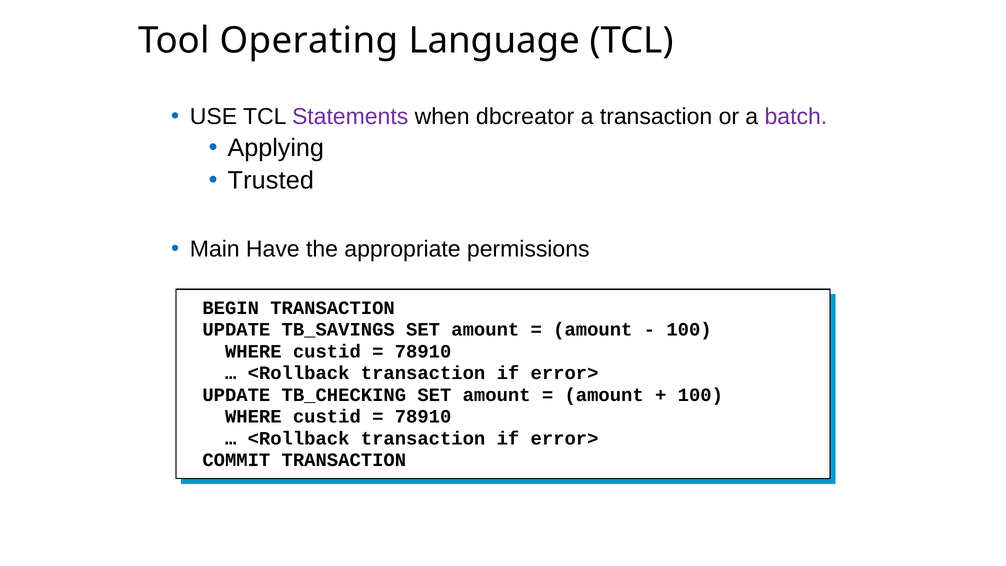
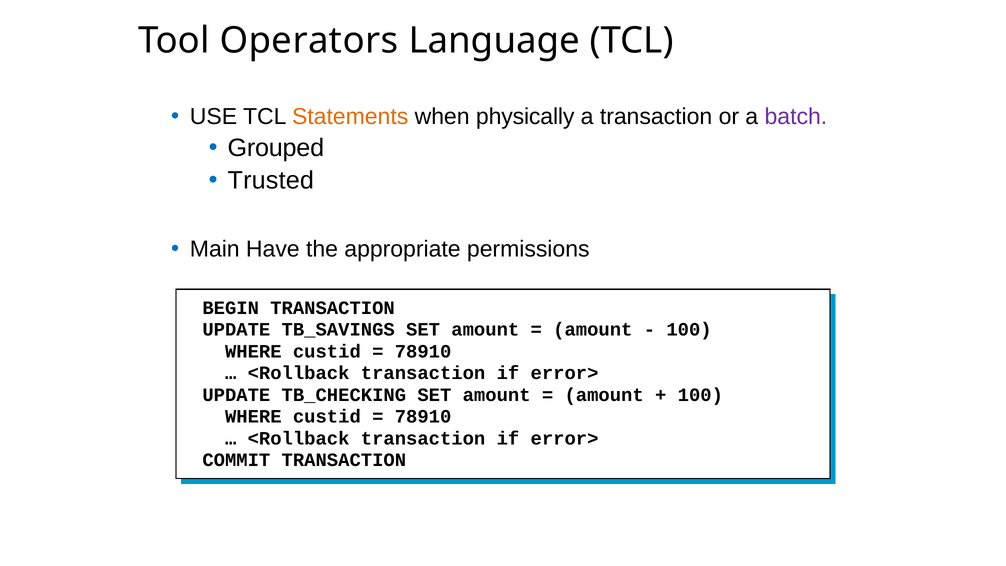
Operating: Operating -> Operators
Statements colour: purple -> orange
dbcreator: dbcreator -> physically
Applying: Applying -> Grouped
